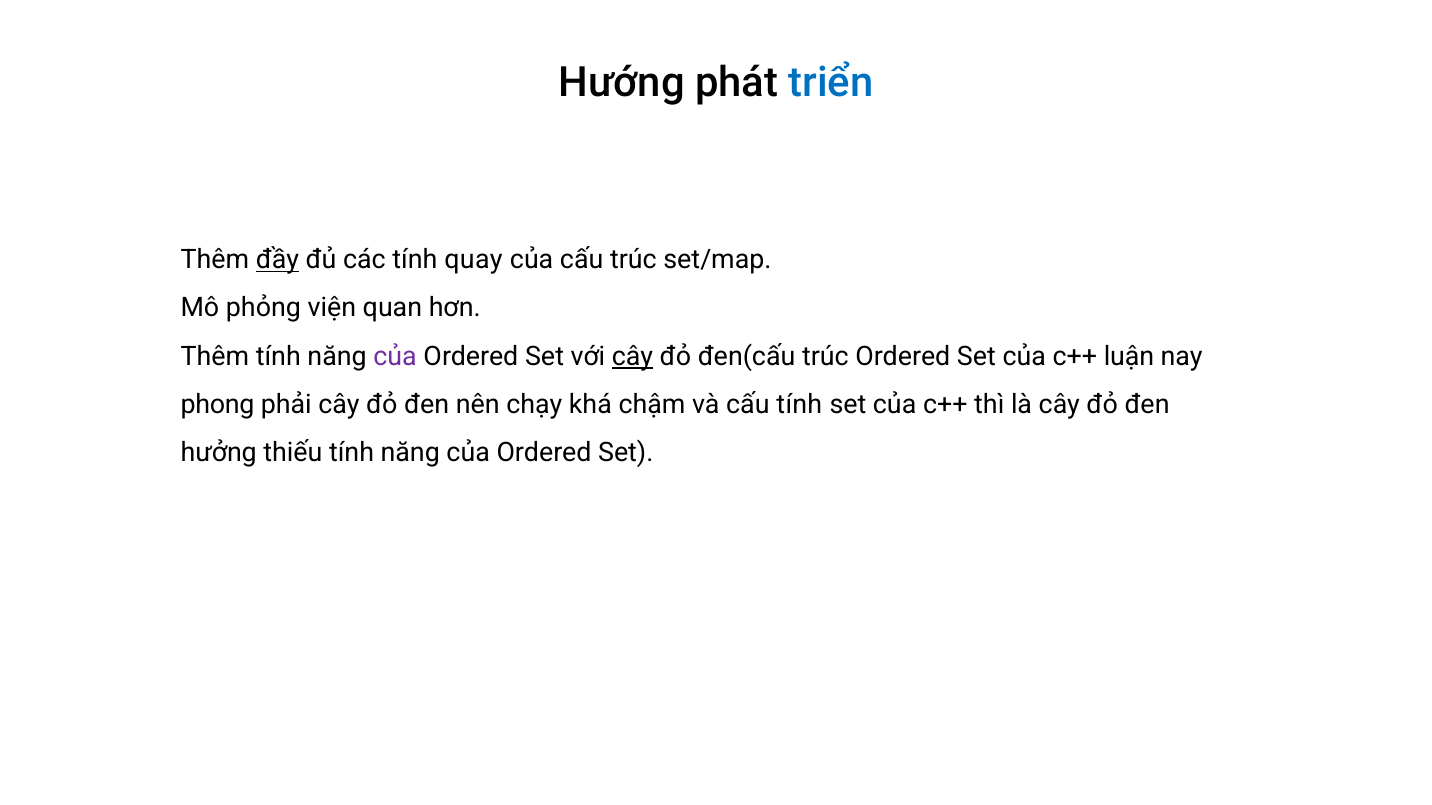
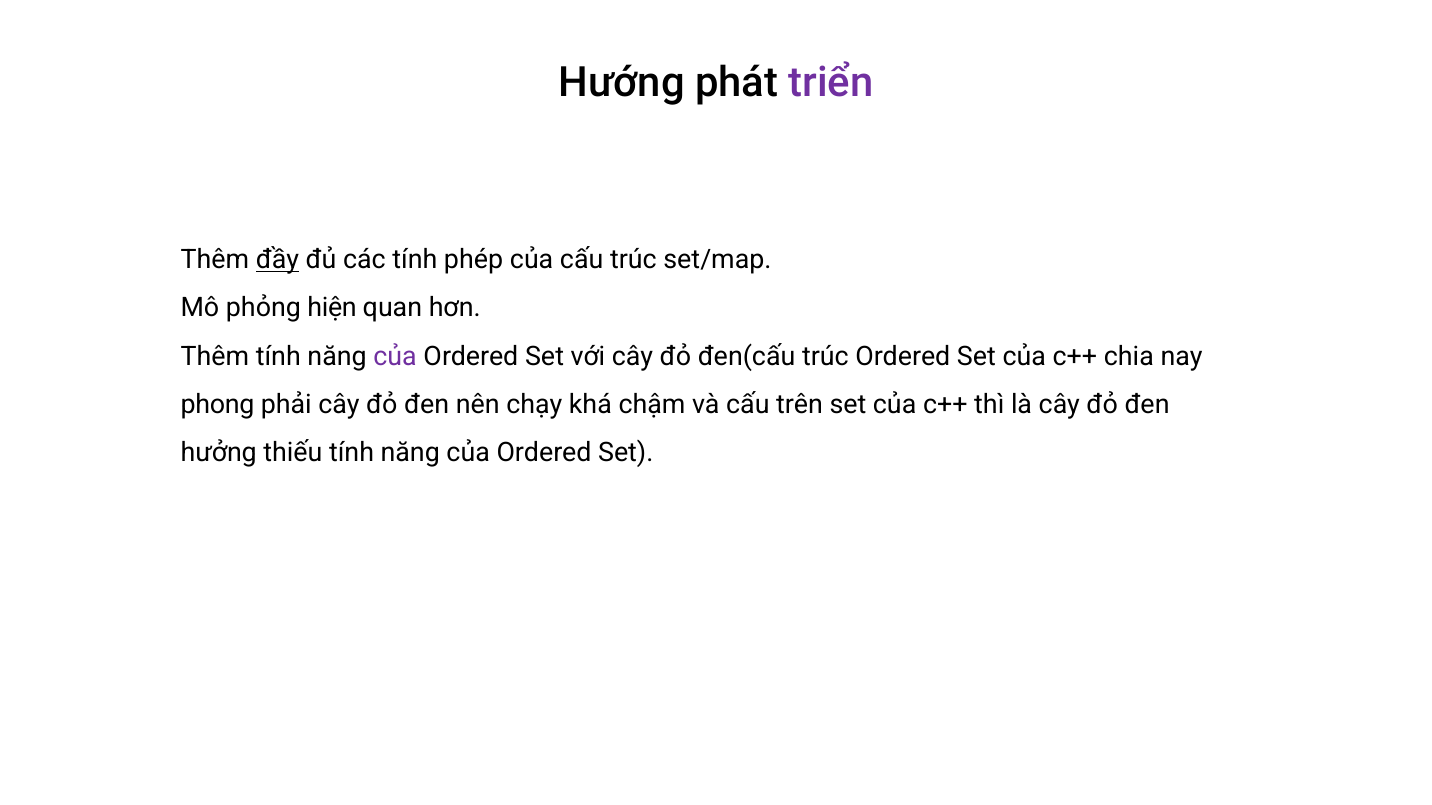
triển colour: blue -> purple
quay: quay -> phép
viện: viện -> hiện
cây at (633, 357) underline: present -> none
luận: luận -> chia
cấu tính: tính -> trên
